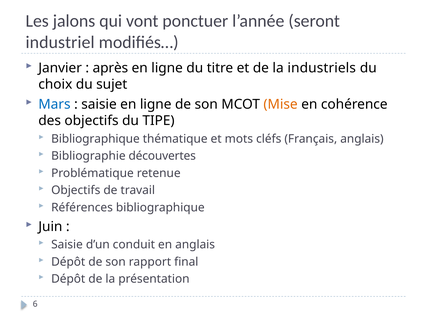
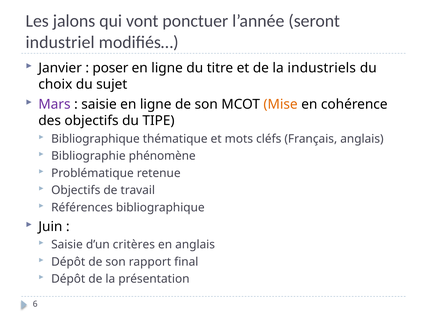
après: après -> poser
Mars colour: blue -> purple
découvertes: découvertes -> phénomène
conduit: conduit -> critères
